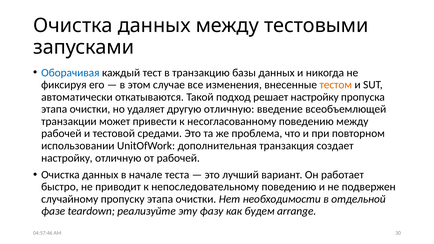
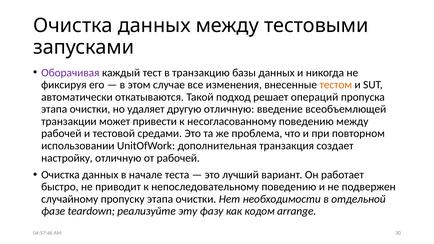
Оборачивая colour: blue -> purple
решает настройку: настройку -> операций
будем: будем -> кодом
